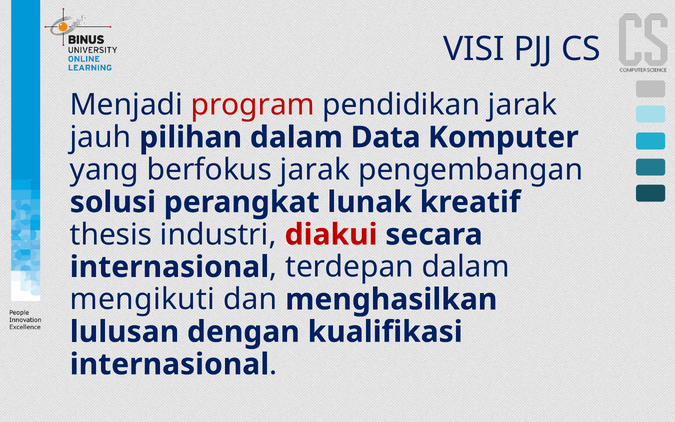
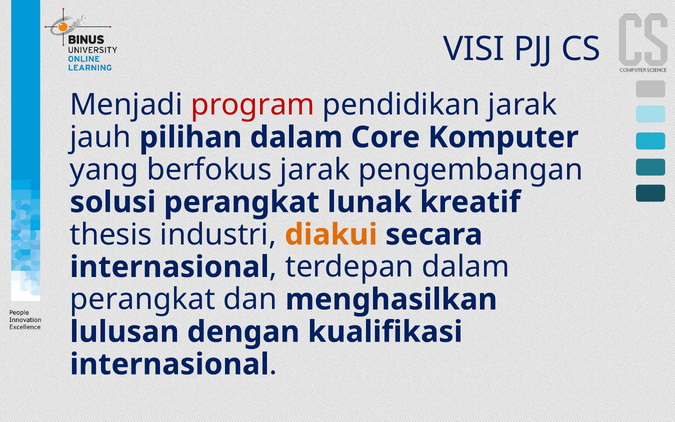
Data: Data -> Core
diakui colour: red -> orange
mengikuti at (143, 299): mengikuti -> perangkat
